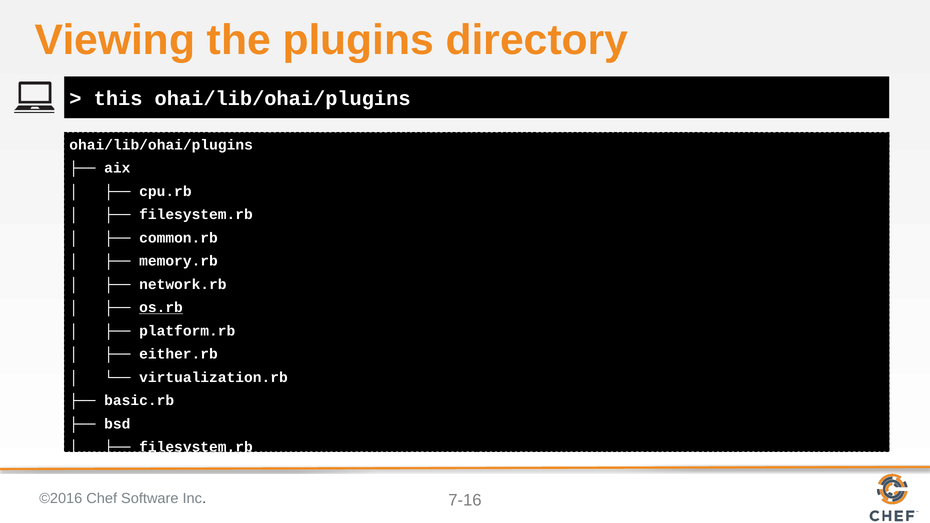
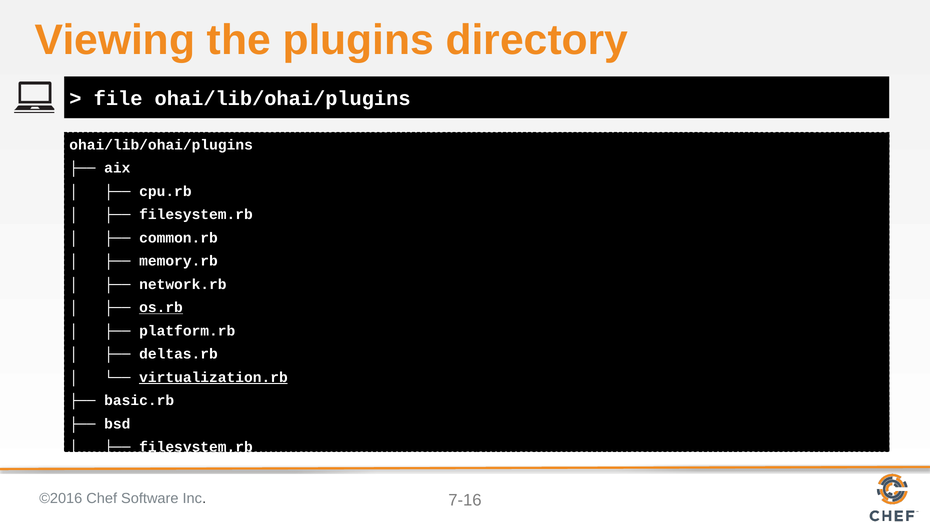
this: this -> file
either.rb: either.rb -> deltas.rb
virtualization.rb underline: none -> present
